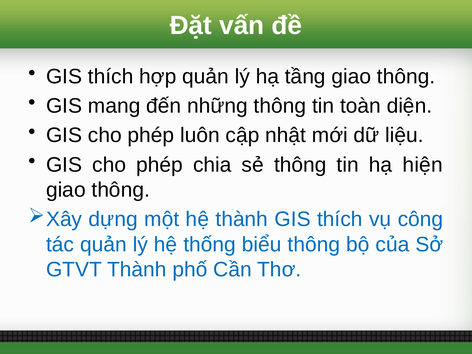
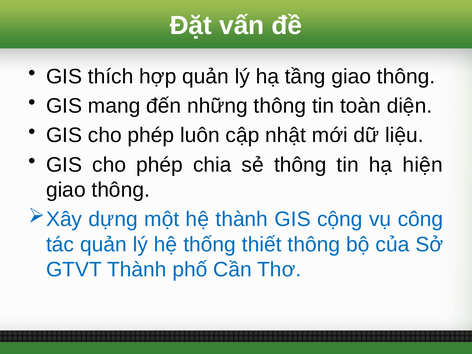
thích at (340, 219): thích -> cộng
biểu: biểu -> thiết
